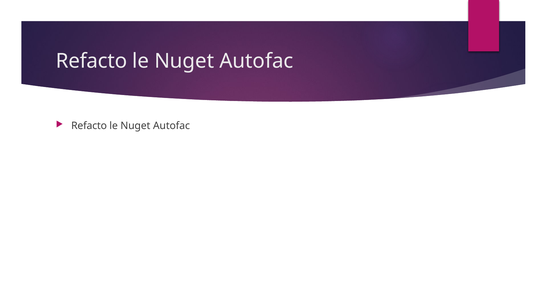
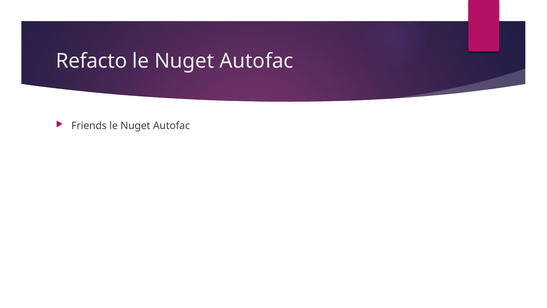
Refacto at (89, 126): Refacto -> Friends
